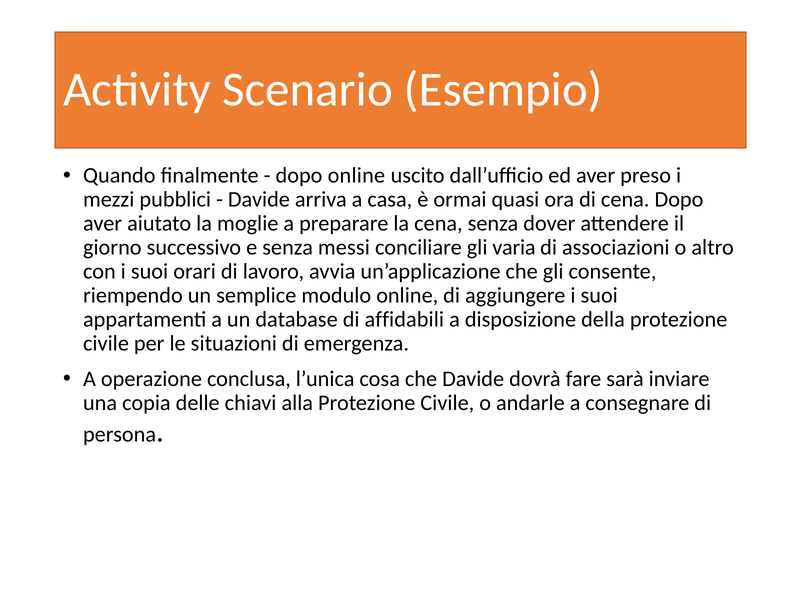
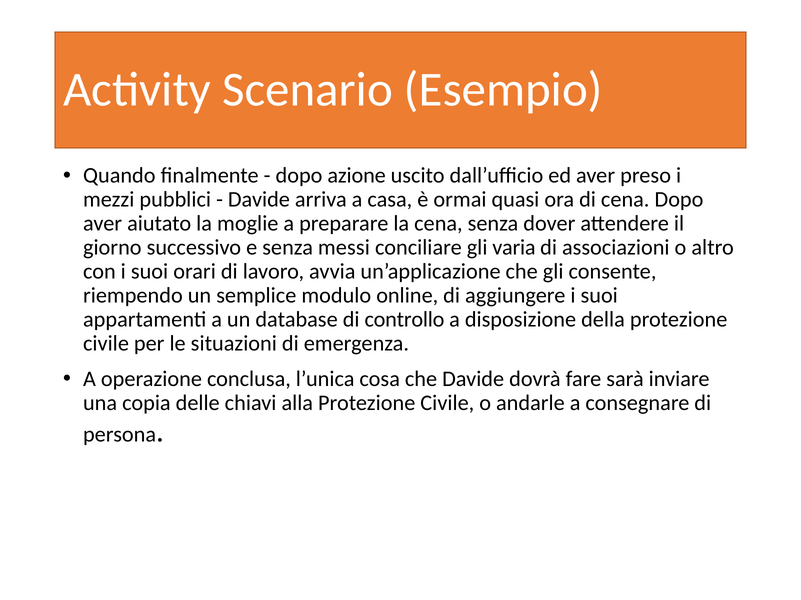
dopo online: online -> azione
affidabili: affidabili -> controllo
